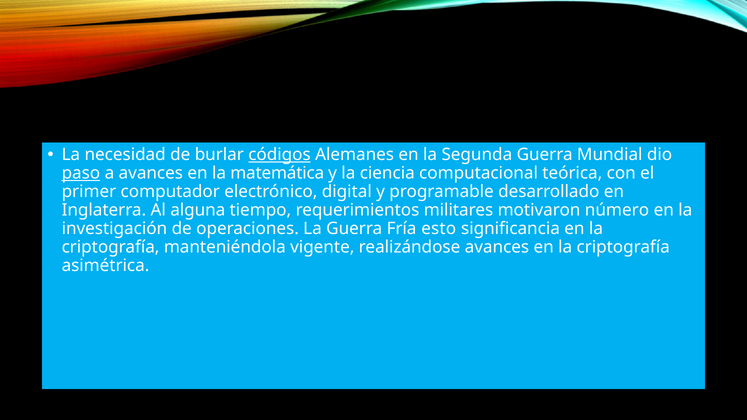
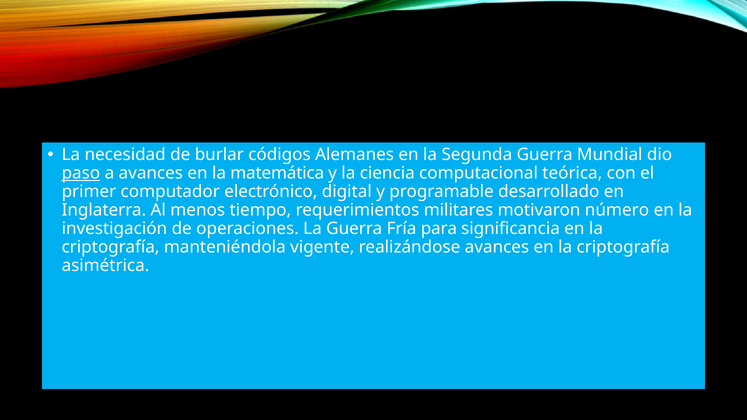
códigos underline: present -> none
alguna: alguna -> menos
esto: esto -> para
